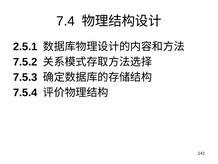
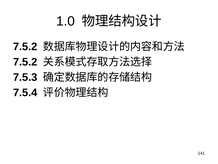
7.4: 7.4 -> 1.0
2.5.1 at (25, 47): 2.5.1 -> 7.5.2
